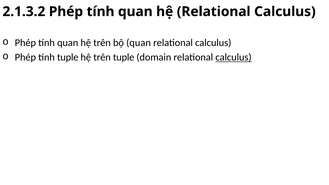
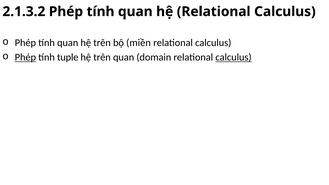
bộ quan: quan -> miền
Phép at (25, 57) underline: none -> present
trên tuple: tuple -> quan
